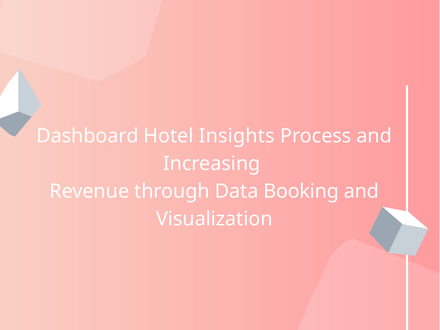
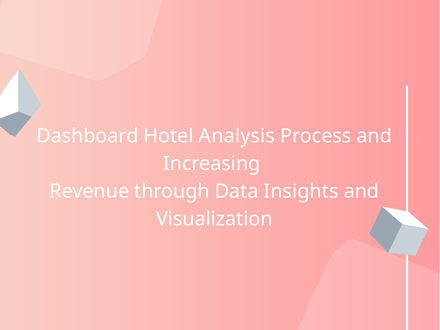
Insights: Insights -> Analysis
Booking: Booking -> Insights
